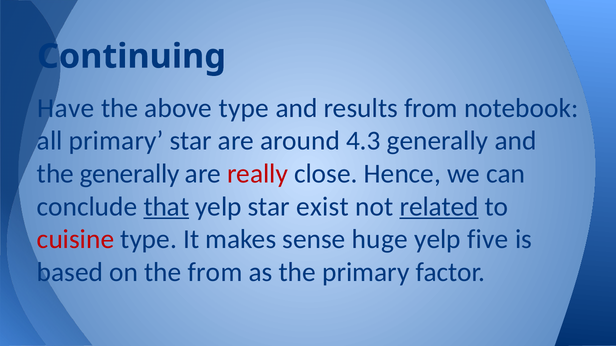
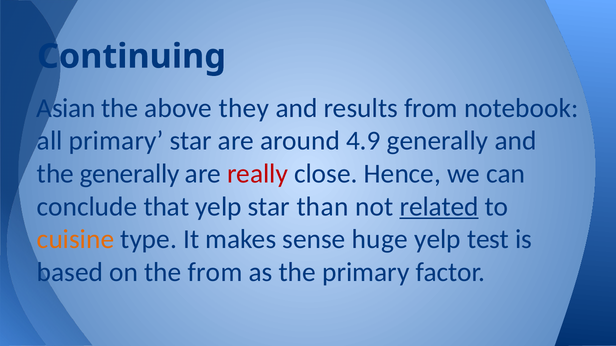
Have: Have -> Asian
above type: type -> they
4.3: 4.3 -> 4.9
that underline: present -> none
exist: exist -> than
cuisine colour: red -> orange
five: five -> test
